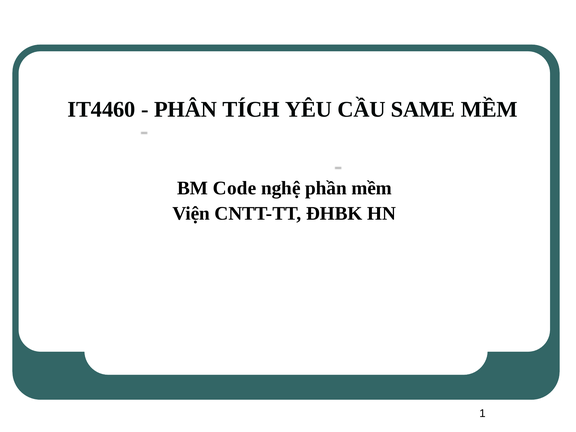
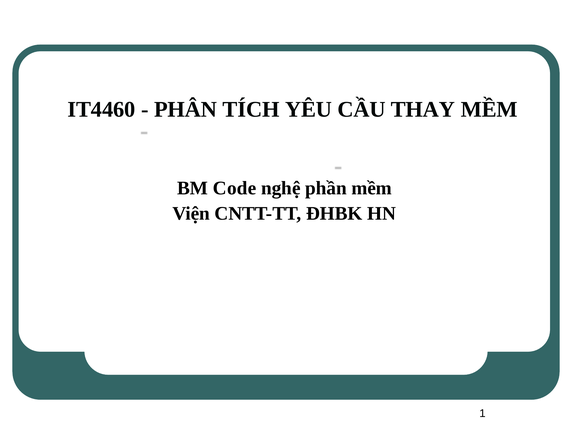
SAME: SAME -> THAY
